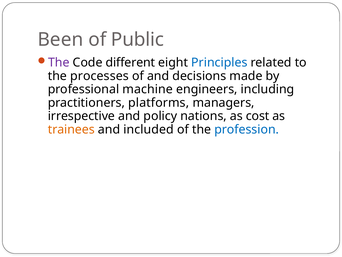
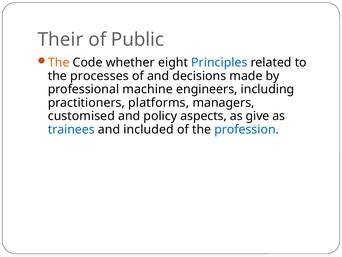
Been: Been -> Their
The at (59, 62) colour: purple -> orange
different: different -> whether
irrespective: irrespective -> customised
nations: nations -> aspects
cost: cost -> give
trainees colour: orange -> blue
